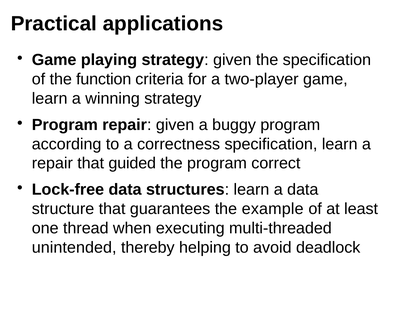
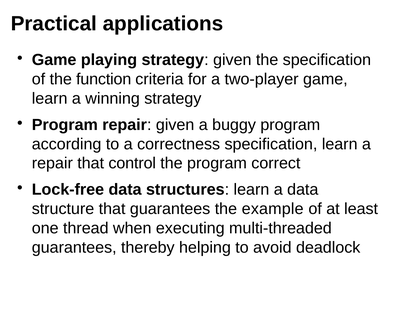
guided: guided -> control
unintended at (74, 248): unintended -> guarantees
